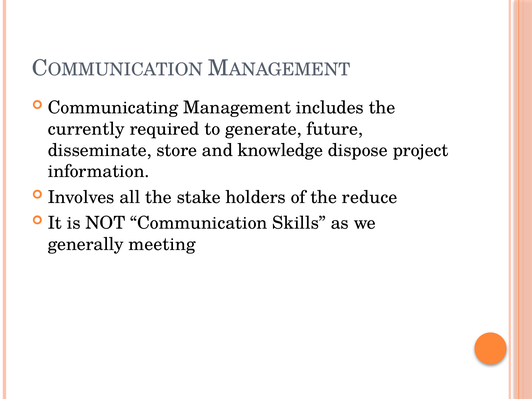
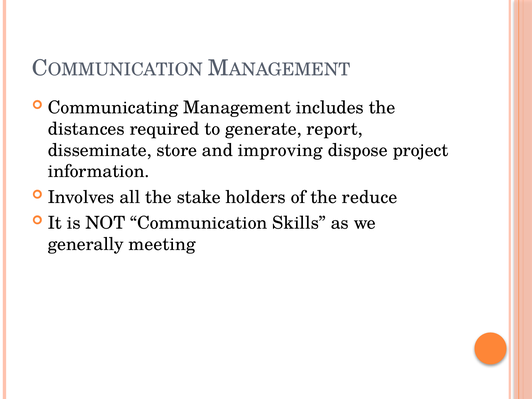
currently: currently -> distances
future: future -> report
knowledge: knowledge -> improving
